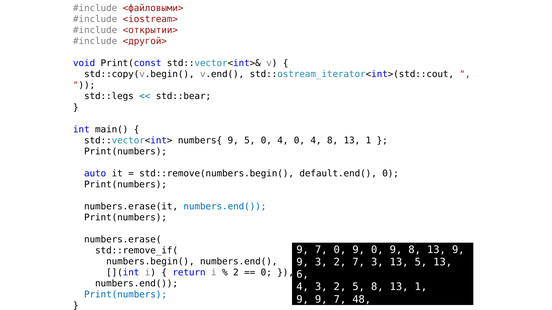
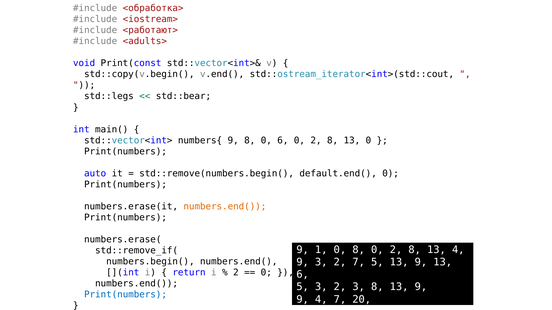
<файловыми>: <файловыми> -> <обработка>
<открытии>: <открытии> -> <работают>
<другой>: <другой> -> <adults>
9 5: 5 -> 8
4 at (283, 141): 4 -> 6
4 at (316, 141): 4 -> 2
1 at (368, 141): 1 -> 0
numbers.end( at (225, 207) colour: blue -> orange
7 at (321, 250): 7 -> 1
9 at (359, 250): 9 -> 8
9 at (396, 250): 9 -> 2
13 9: 9 -> 4
7 3: 3 -> 5
5 at (421, 262): 5 -> 9
4 at (303, 287): 4 -> 5
2 5: 5 -> 3
1 at (421, 287): 1 -> 9
9 at (321, 300): 9 -> 4
48: 48 -> 20
